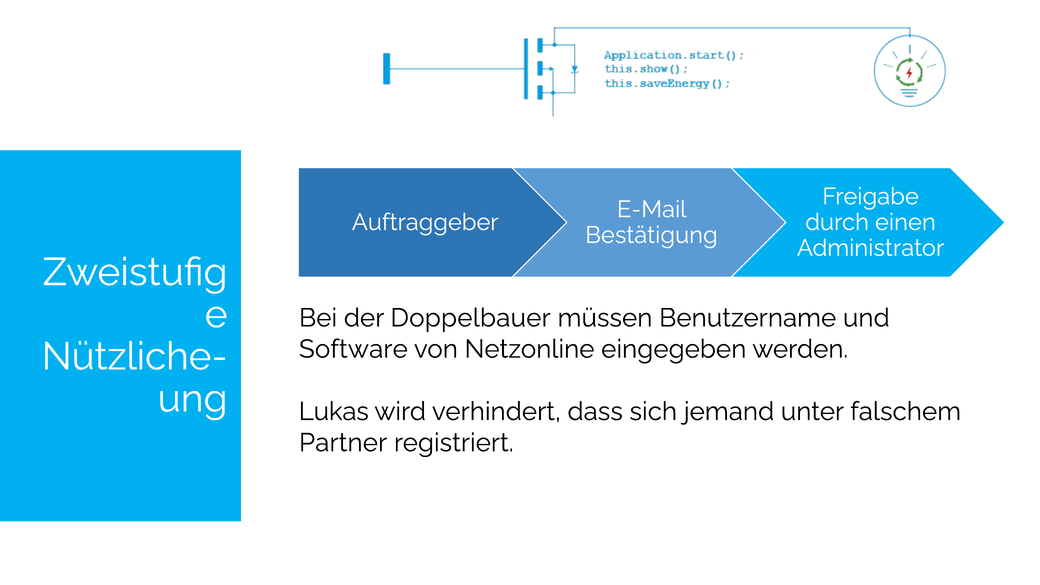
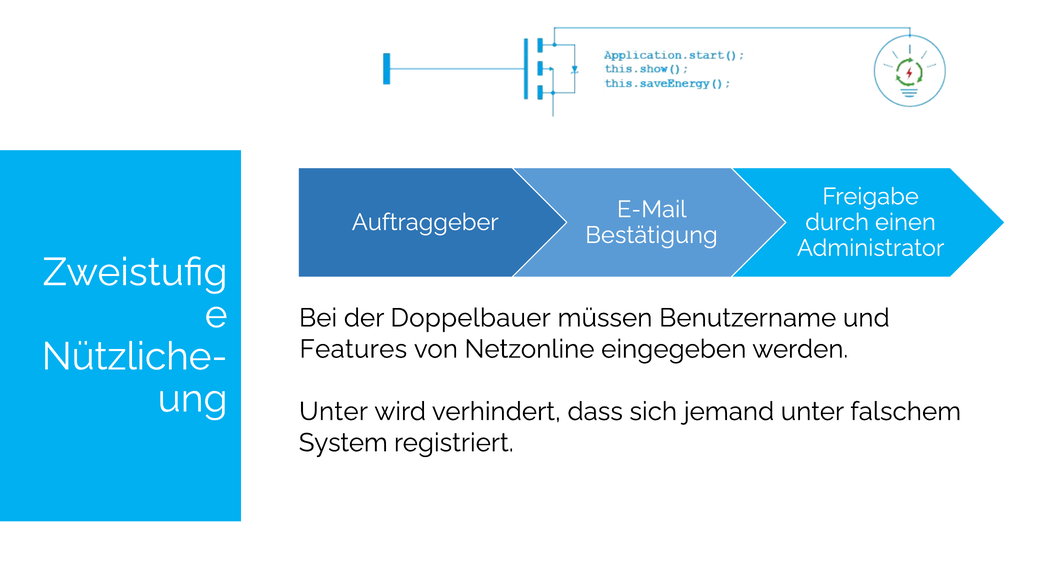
Software: Software -> Features
Lukas at (334, 412): Lukas -> Unter
Partner: Partner -> System
